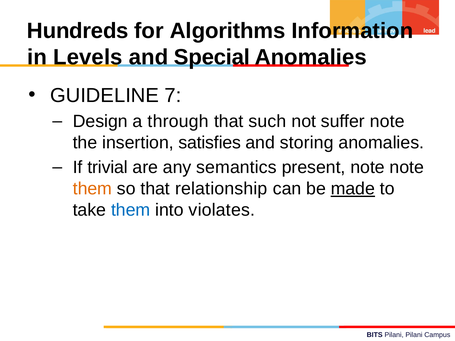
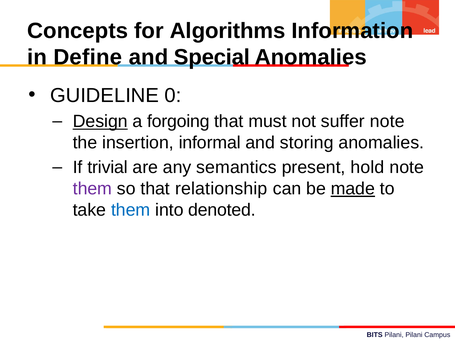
Hundreds: Hundreds -> Concepts
Levels: Levels -> Define
7: 7 -> 0
Design underline: none -> present
through: through -> forgoing
such: such -> must
satisfies: satisfies -> informal
present note: note -> hold
them at (92, 189) colour: orange -> purple
violates: violates -> denoted
